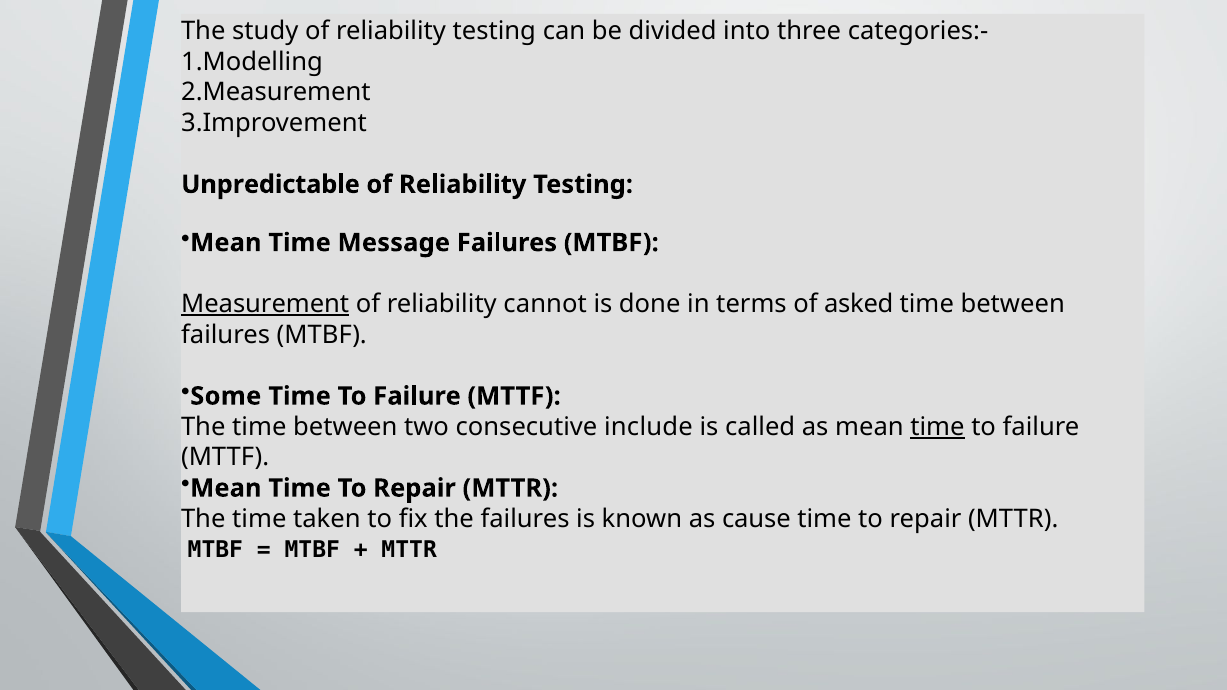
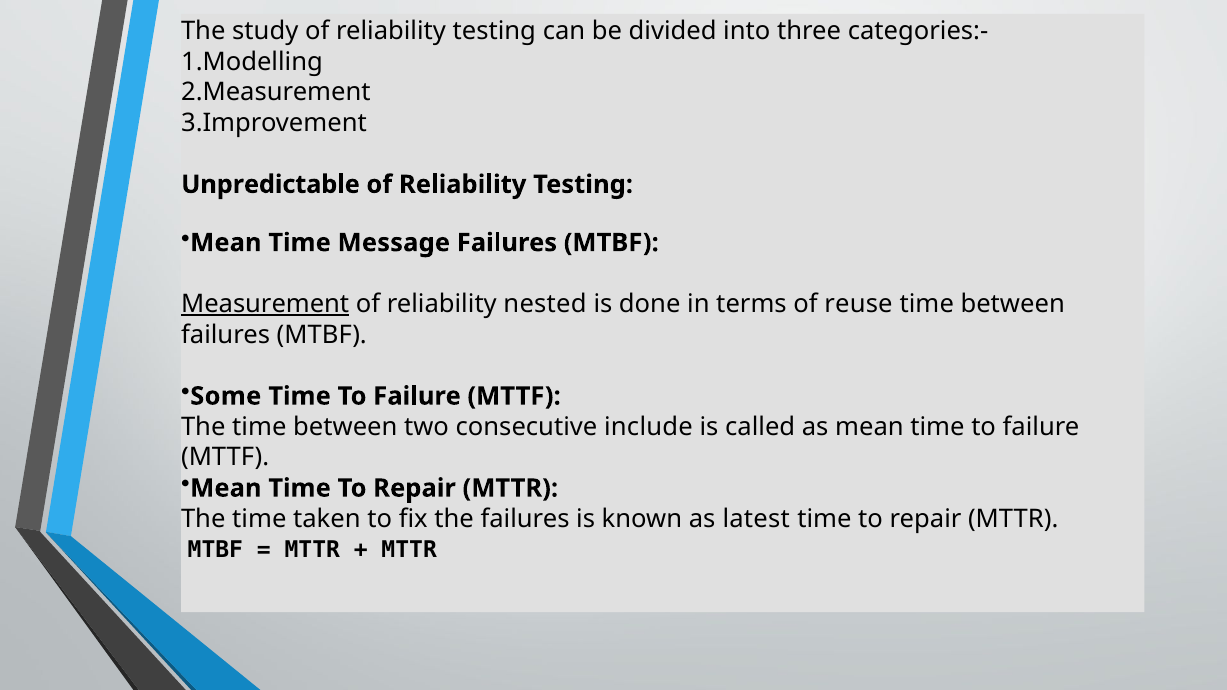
cannot: cannot -> nested
asked: asked -> reuse
time at (937, 427) underline: present -> none
cause: cause -> latest
MTBF at (312, 551): MTBF -> MTTR
